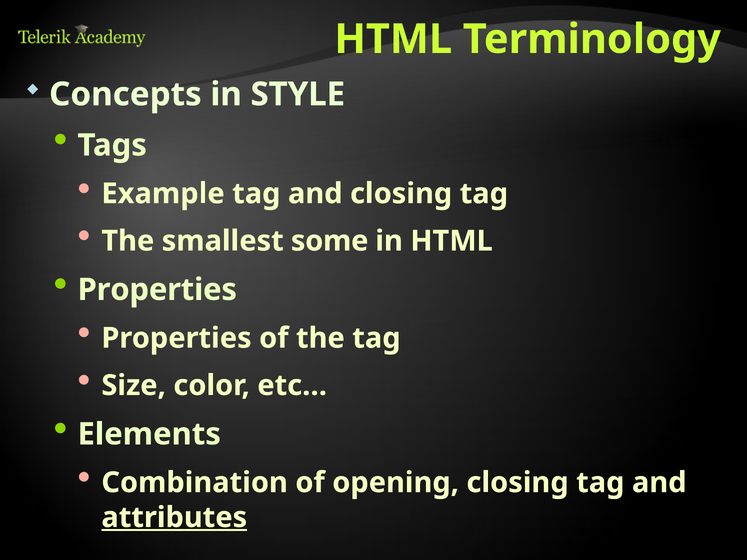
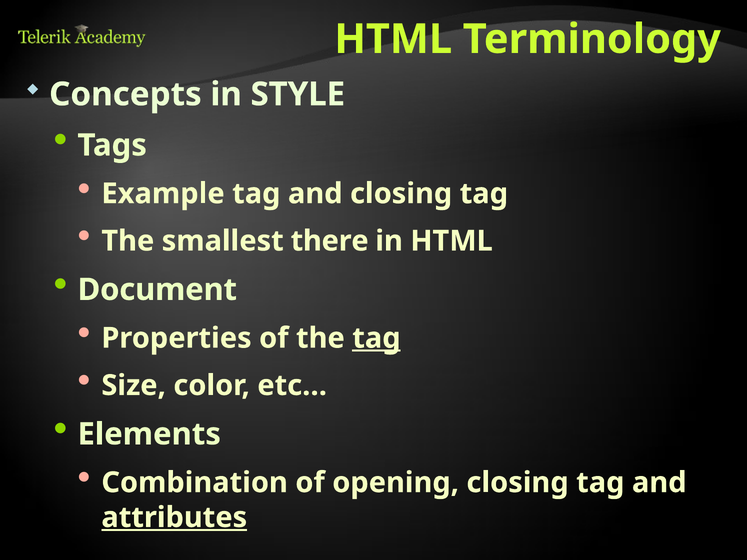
some: some -> there
Properties at (157, 290): Properties -> Document
tag at (376, 338) underline: none -> present
